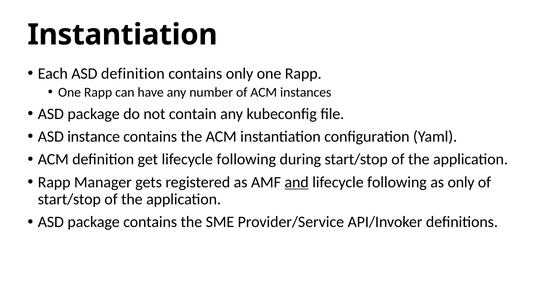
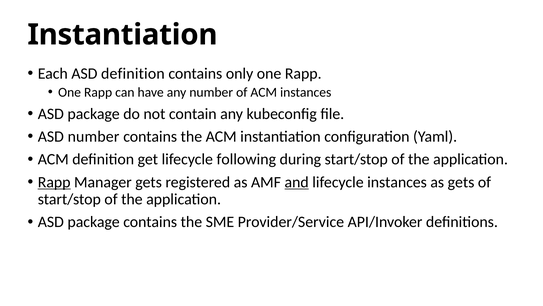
ASD instance: instance -> number
Rapp at (54, 182) underline: none -> present
following at (397, 182): following -> instances
as only: only -> gets
